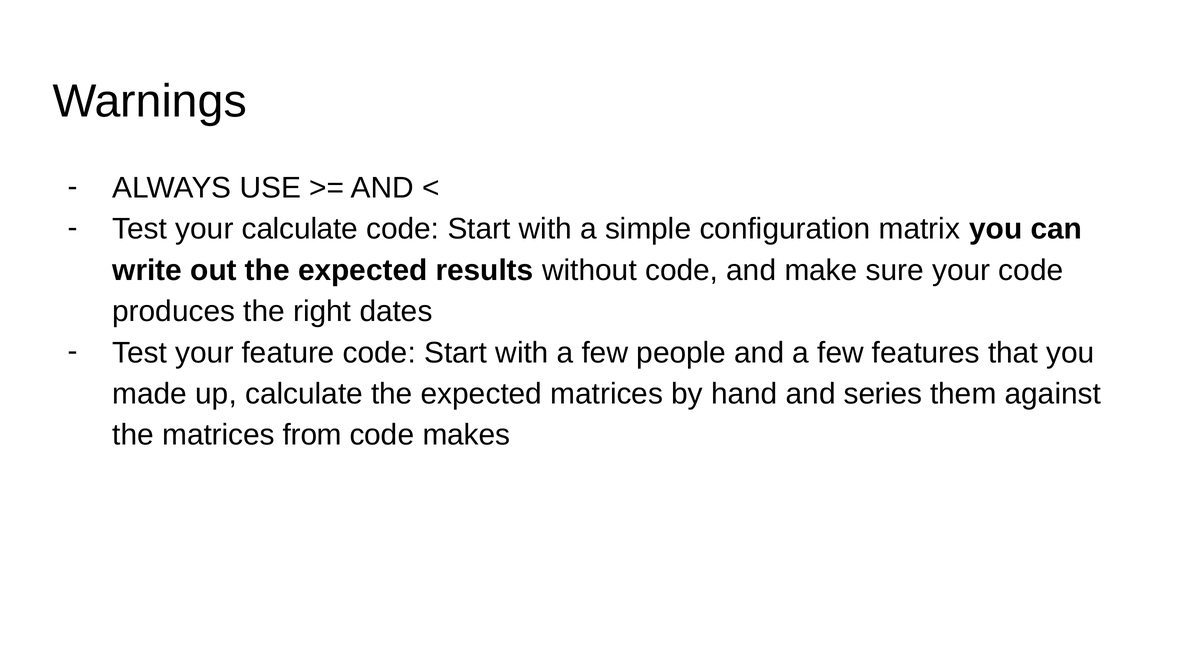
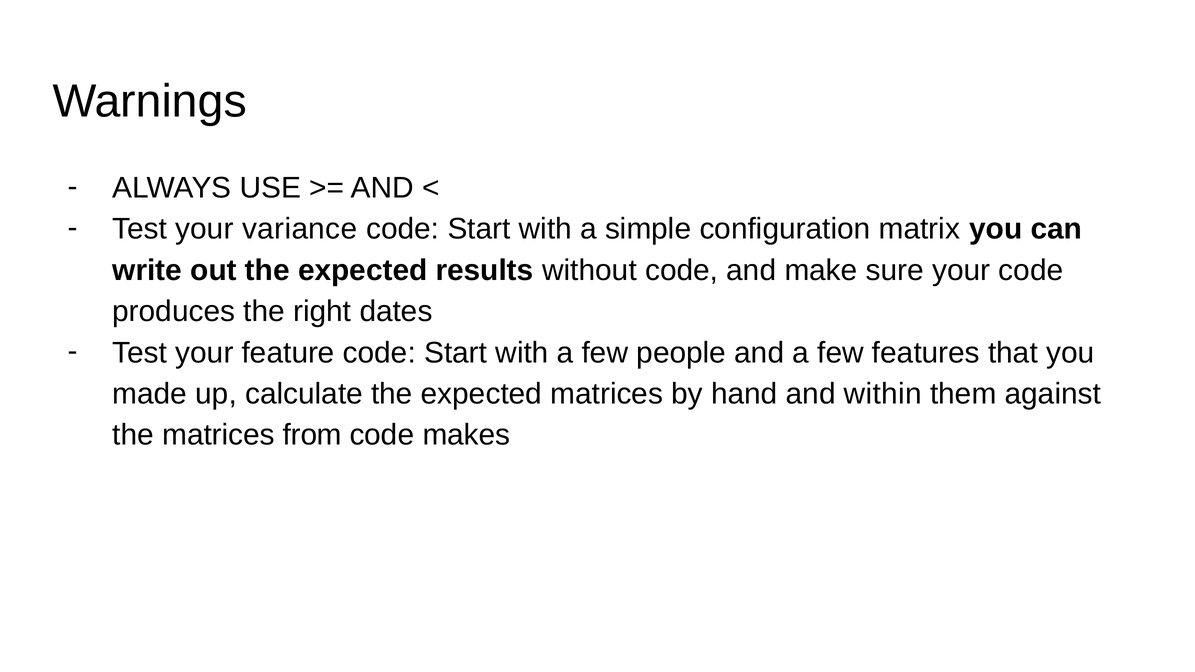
your calculate: calculate -> variance
series: series -> within
